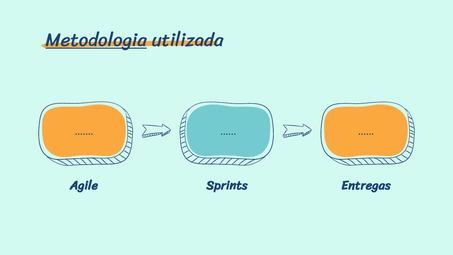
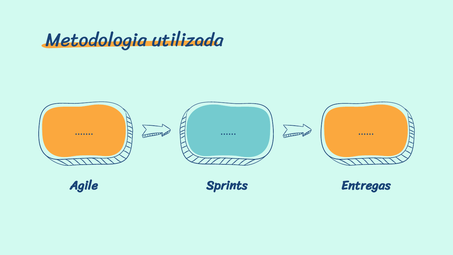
Metodologia underline: present -> none
